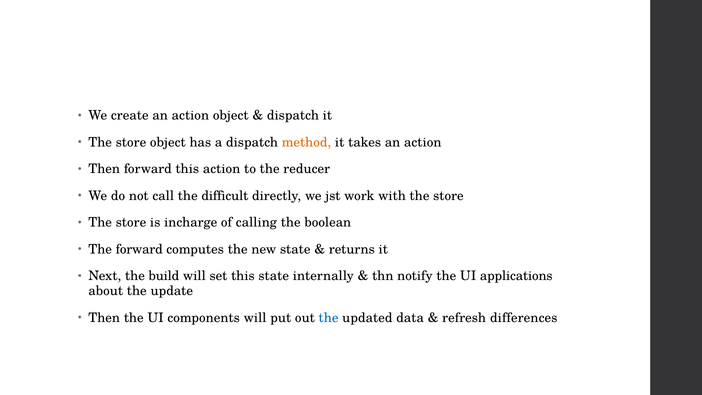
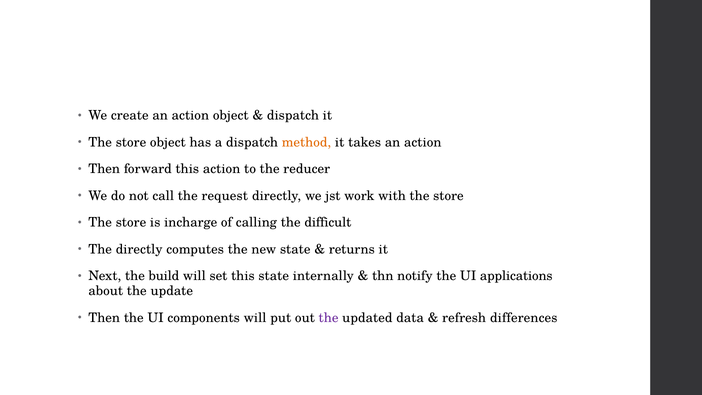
difficult: difficult -> request
boolean: boolean -> difficult
The forward: forward -> directly
the at (329, 318) colour: blue -> purple
